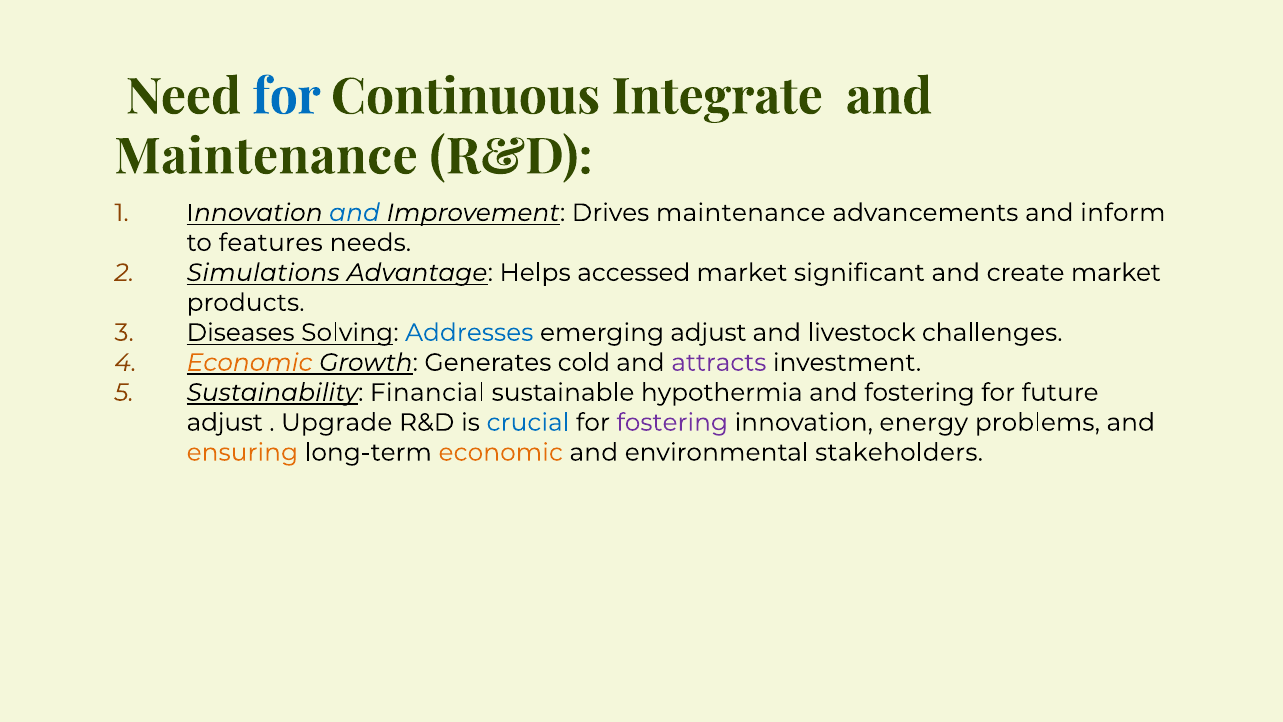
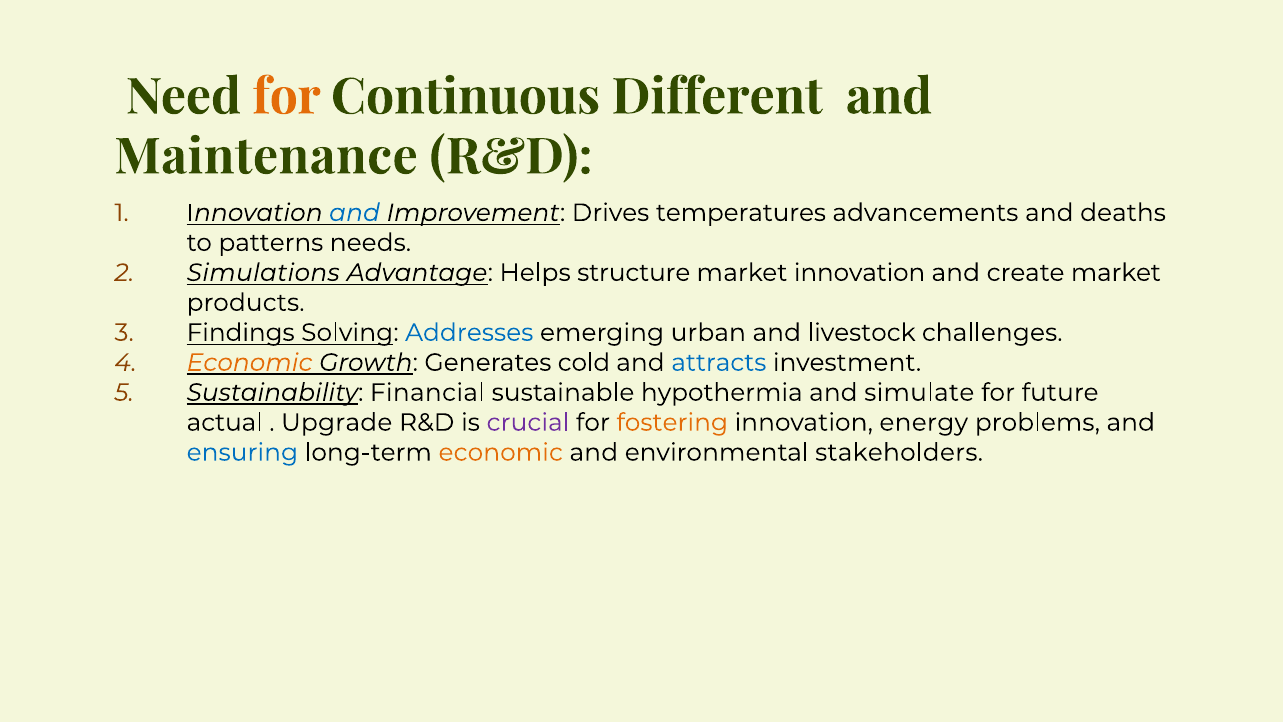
for at (287, 97) colour: blue -> orange
Integrate: Integrate -> Different
Drives maintenance: maintenance -> temperatures
inform: inform -> deaths
features: features -> patterns
accessed: accessed -> structure
market significant: significant -> innovation
Diseases: Diseases -> Findings
emerging adjust: adjust -> urban
attracts colour: purple -> blue
and fostering: fostering -> simulate
adjust at (225, 422): adjust -> actual
crucial colour: blue -> purple
fostering at (672, 422) colour: purple -> orange
ensuring colour: orange -> blue
